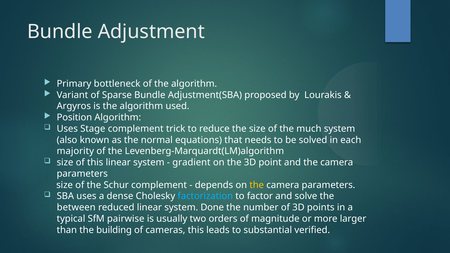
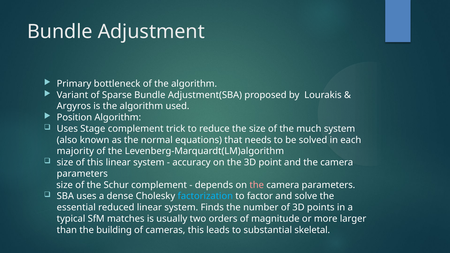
gradient: gradient -> accuracy
the at (257, 185) colour: yellow -> pink
between: between -> essential
Done: Done -> Finds
pairwise: pairwise -> matches
verified: verified -> skeletal
